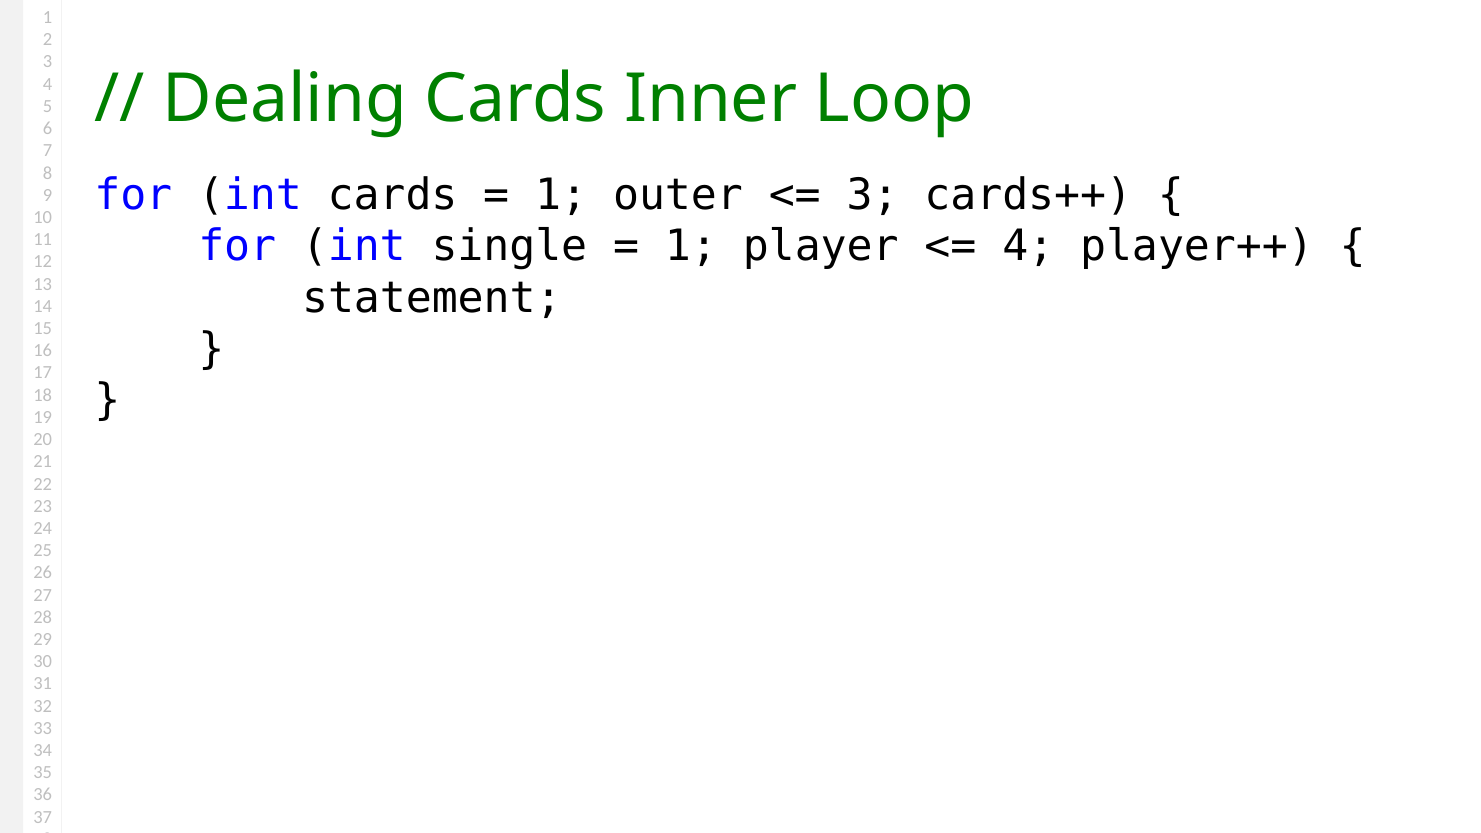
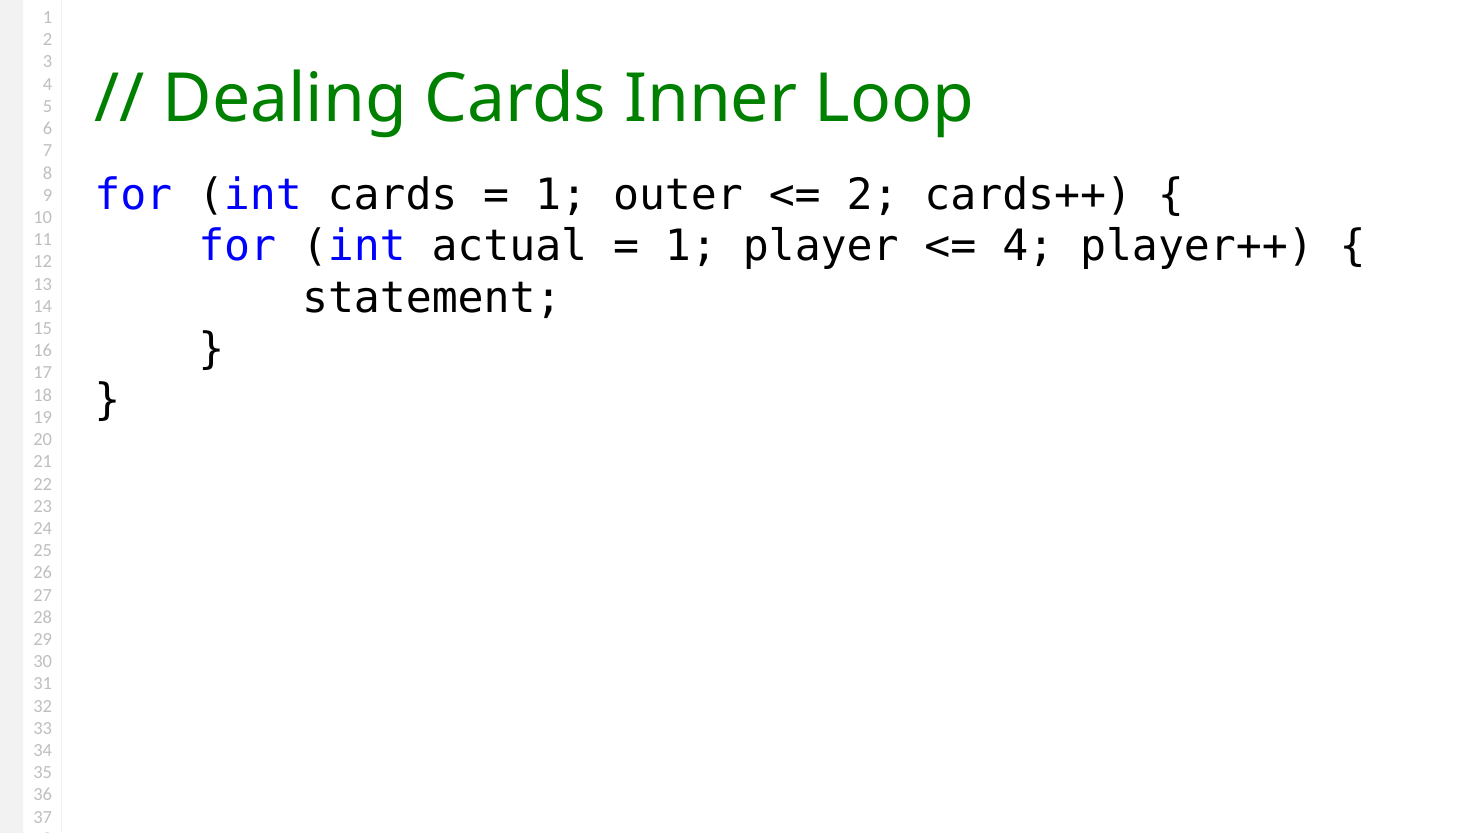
3 at (873, 195): 3 -> 2
single: single -> actual
